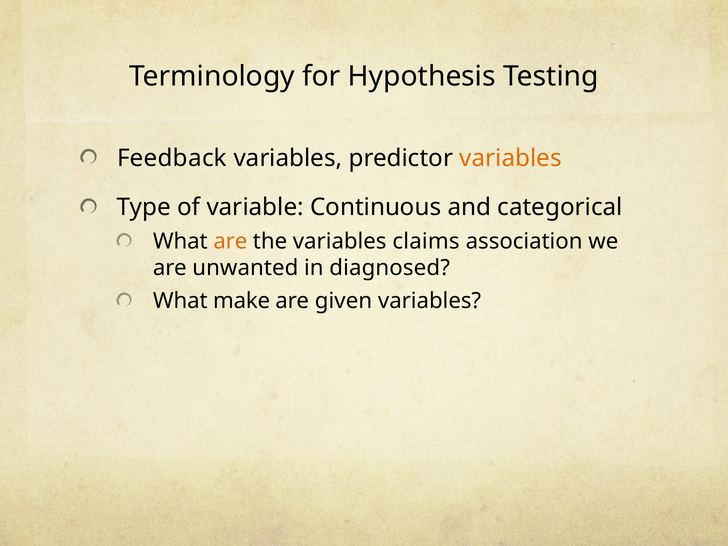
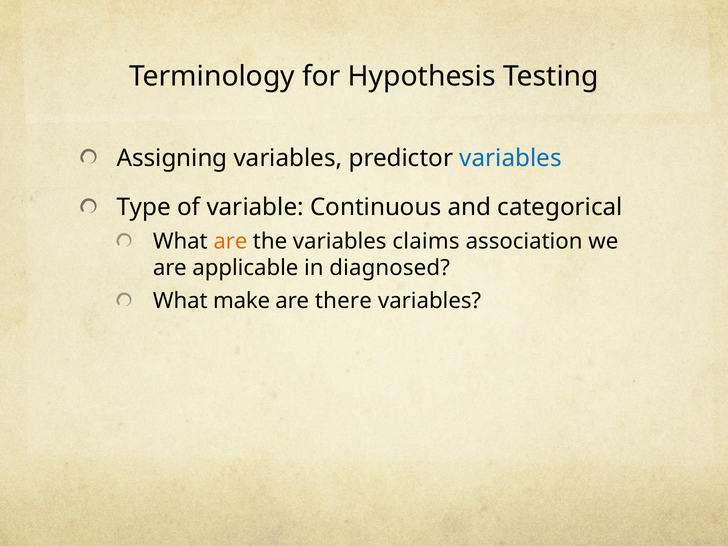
Feedback: Feedback -> Assigning
variables at (510, 158) colour: orange -> blue
unwanted: unwanted -> applicable
given: given -> there
